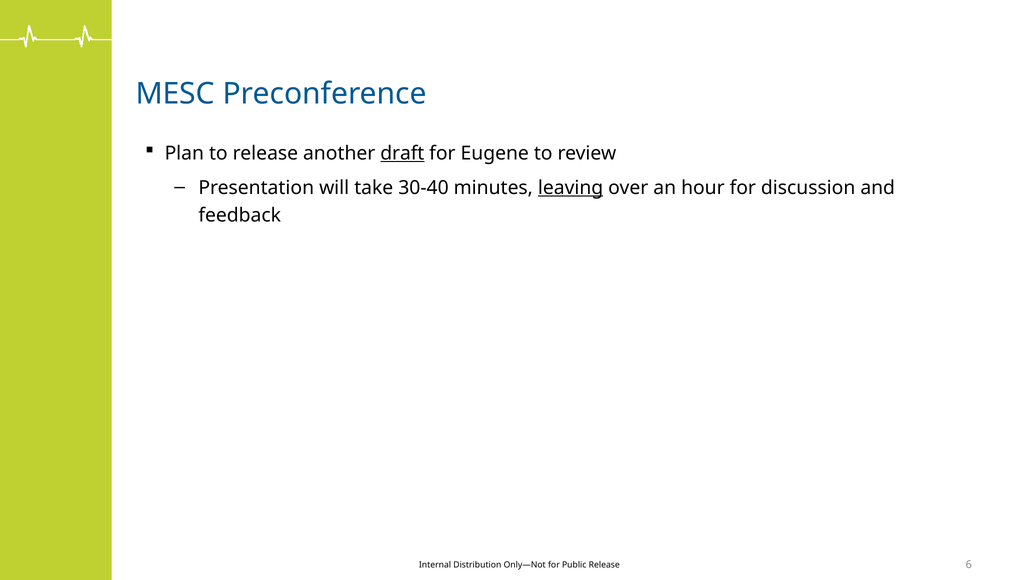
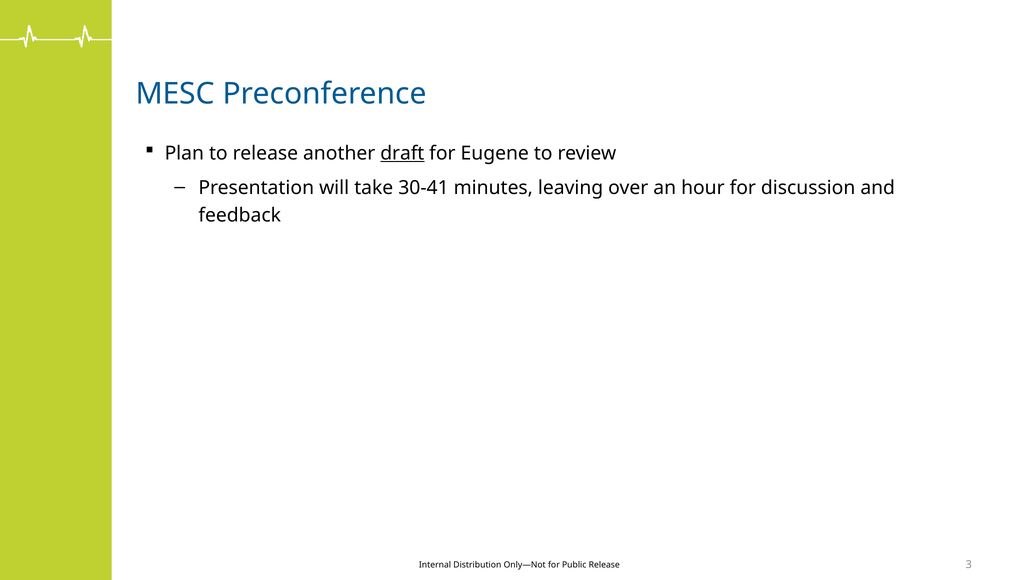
30-40: 30-40 -> 30-41
leaving underline: present -> none
6: 6 -> 3
